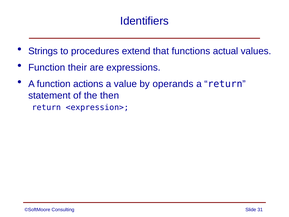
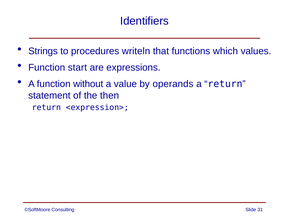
extend: extend -> writeln
actual: actual -> which
their: their -> start
actions: actions -> without
